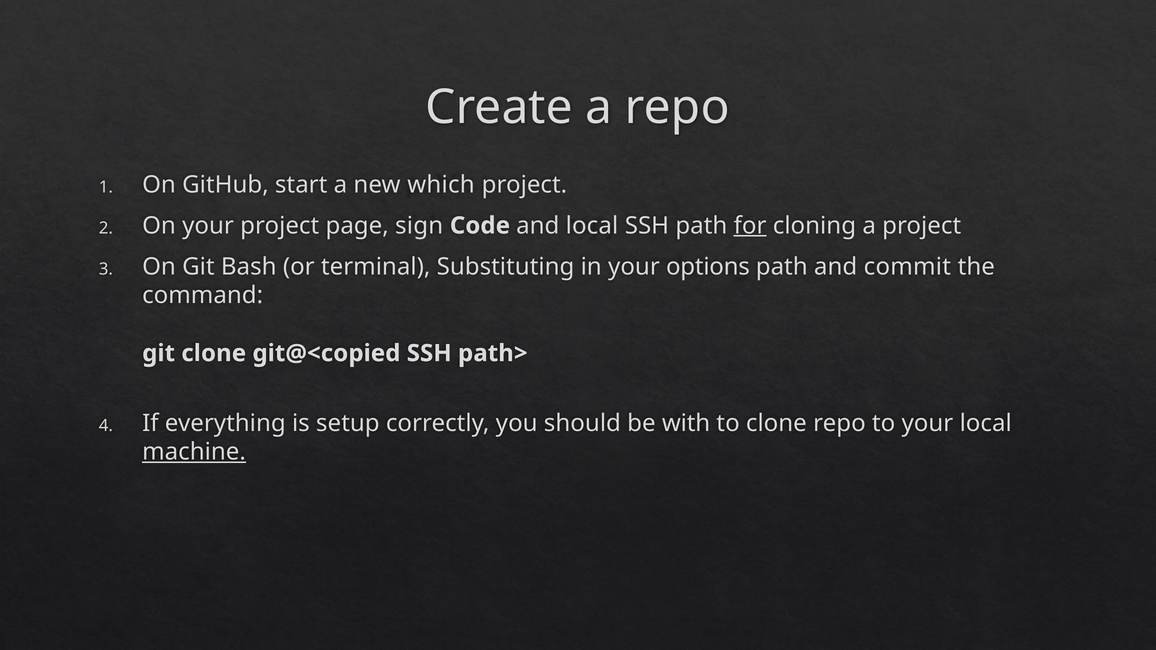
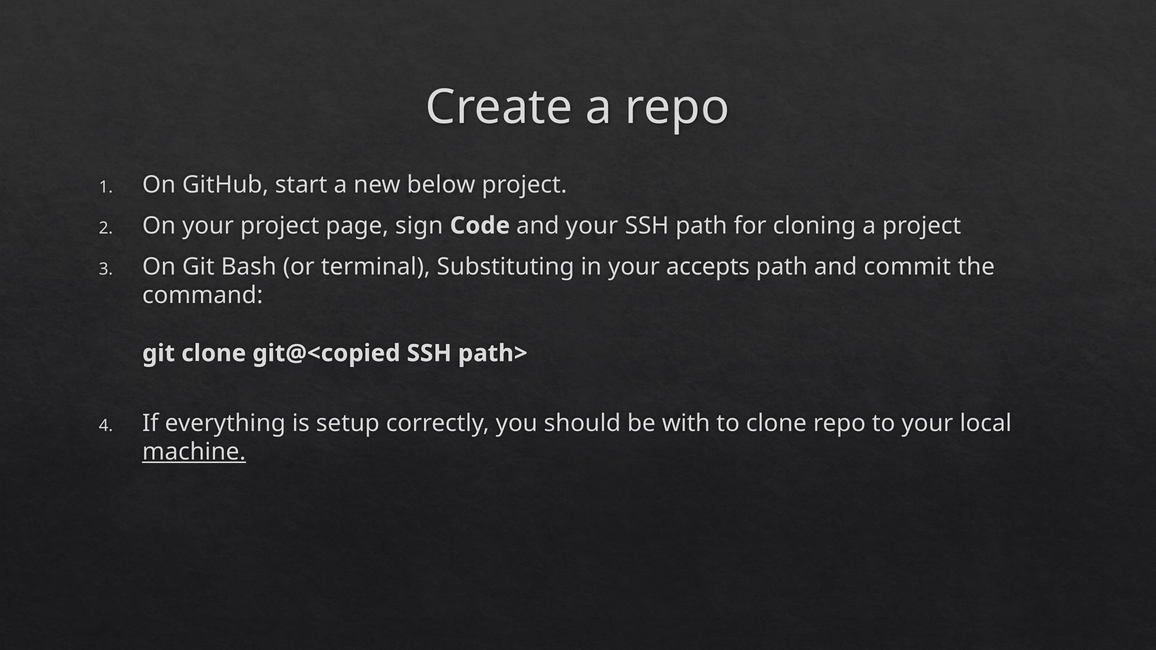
which: which -> below
and local: local -> your
for underline: present -> none
options: options -> accepts
